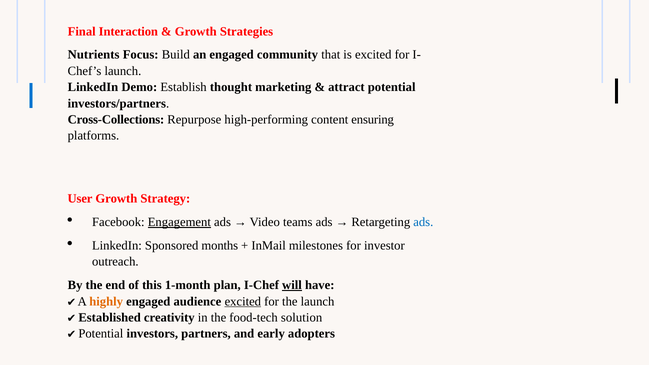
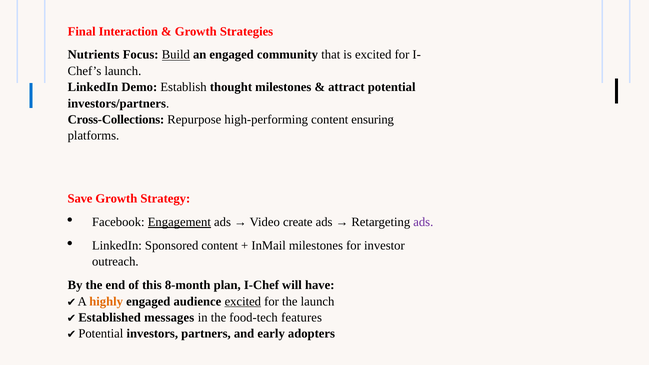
Build underline: none -> present
thought marketing: marketing -> milestones
User: User -> Save
teams: teams -> create
ads at (423, 222) colour: blue -> purple
Sponsored months: months -> content
1-month: 1-month -> 8-month
will underline: present -> none
creativity: creativity -> messages
solution: solution -> features
